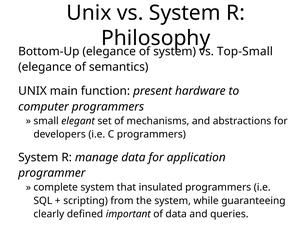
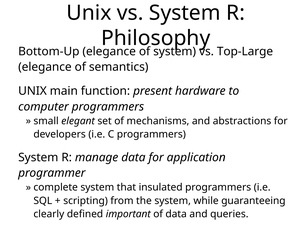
Top-Small: Top-Small -> Top-Large
